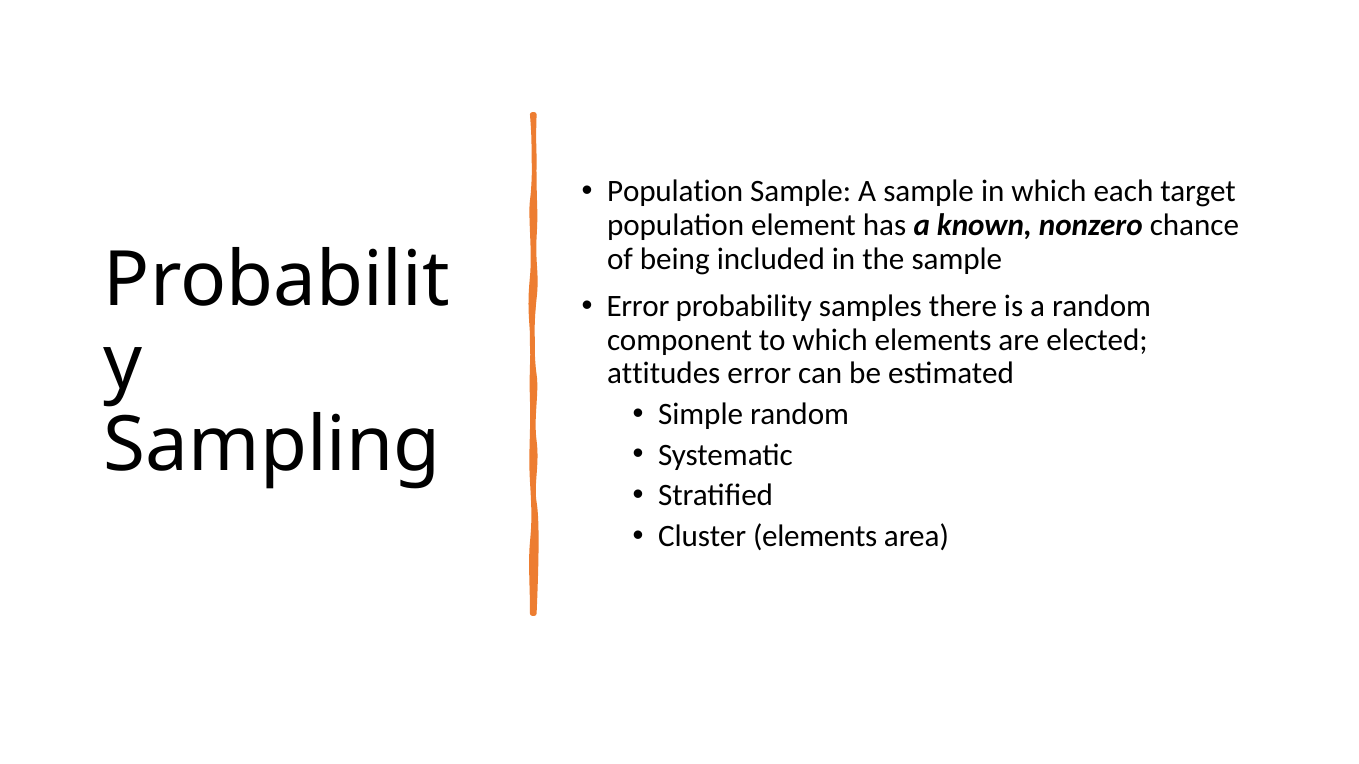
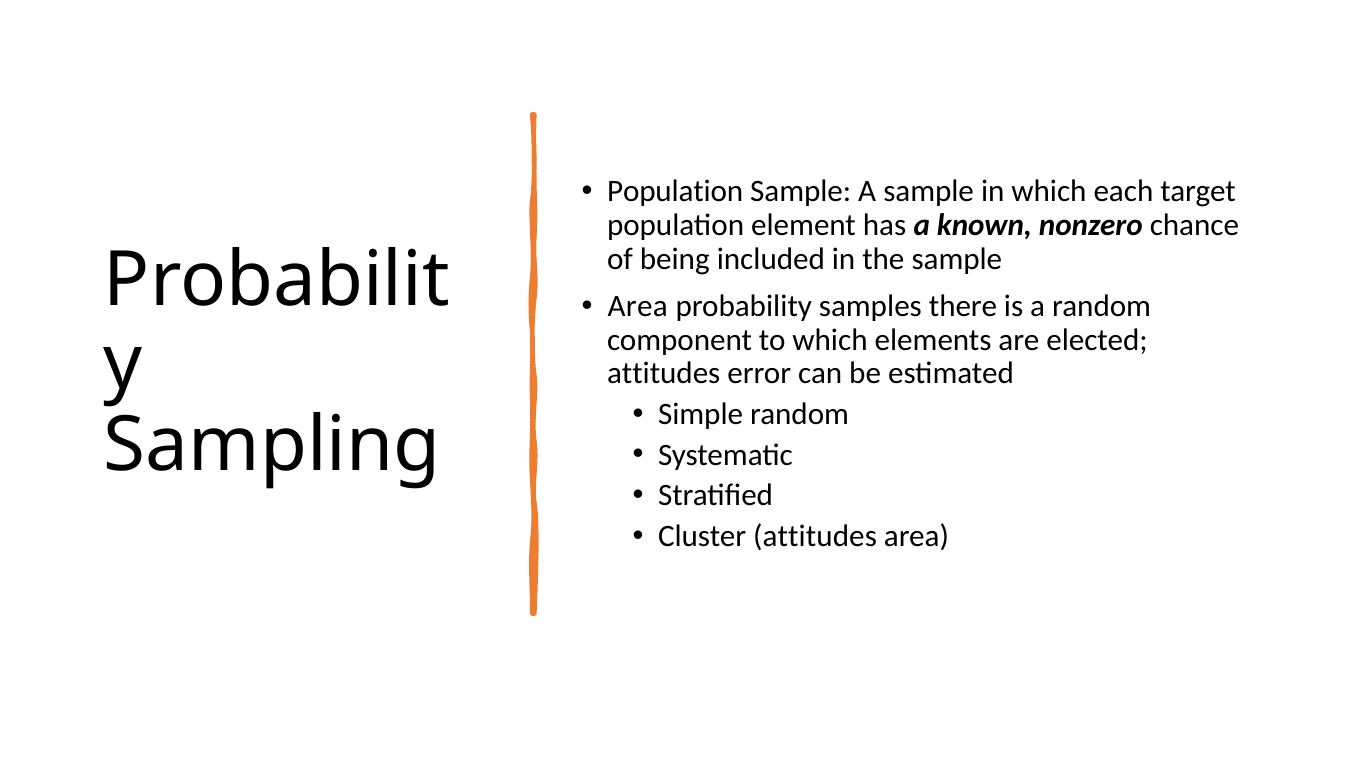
Error at (638, 307): Error -> Area
Cluster elements: elements -> attitudes
